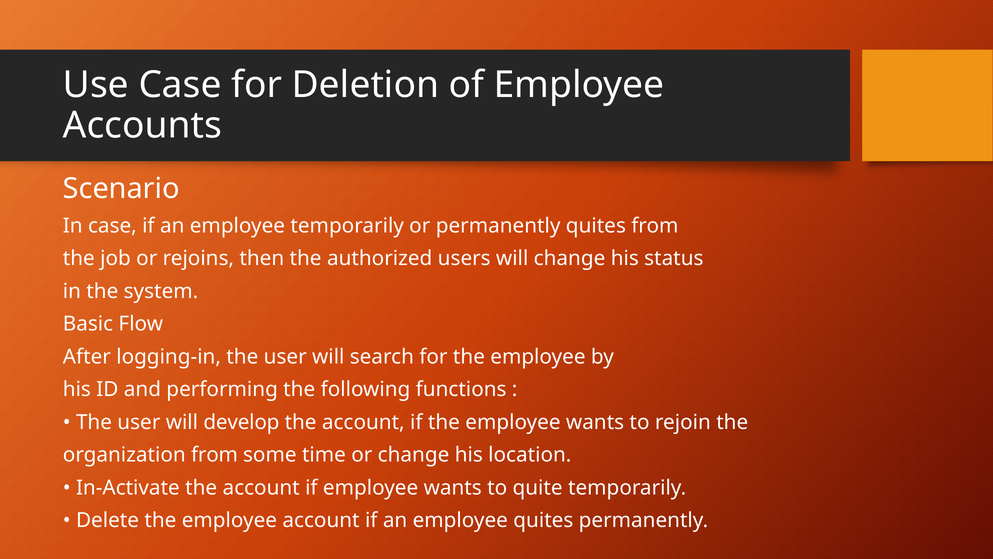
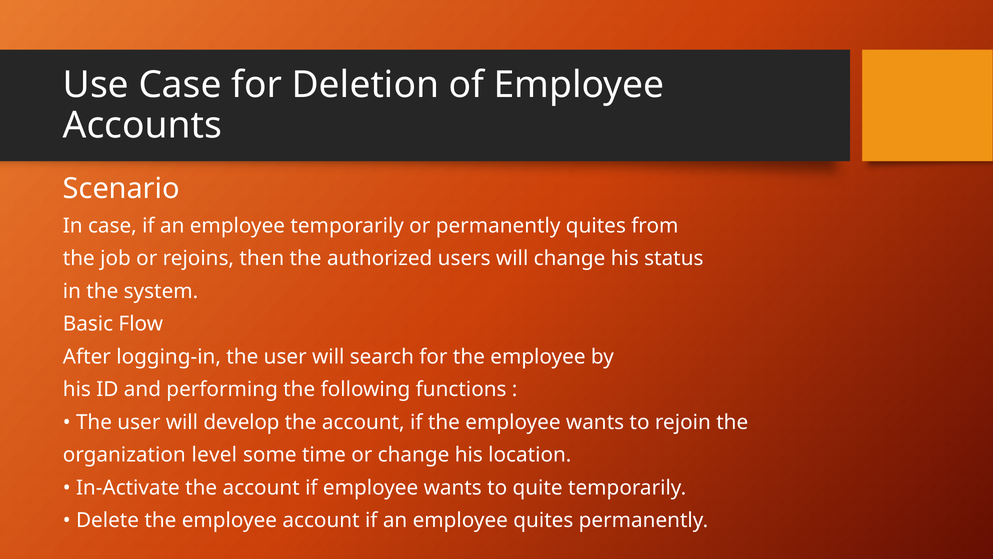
organization from: from -> level
